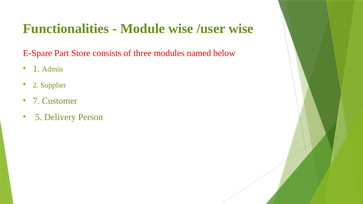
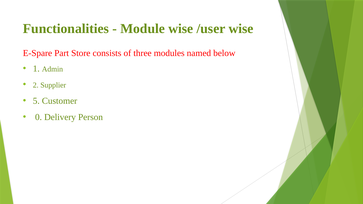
7: 7 -> 5
5: 5 -> 0
